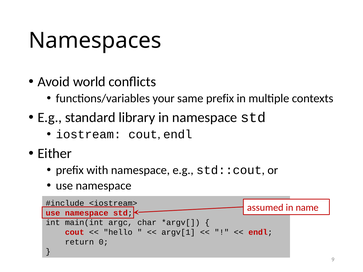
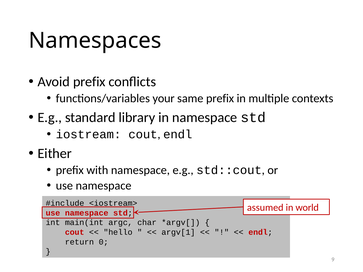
Avoid world: world -> prefix
name: name -> world
